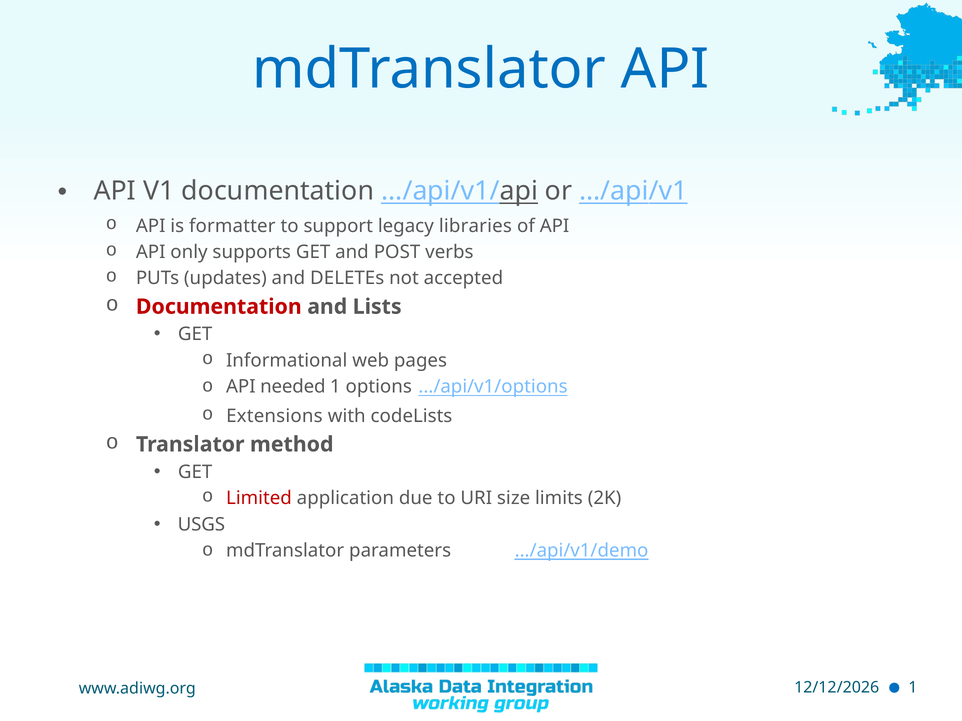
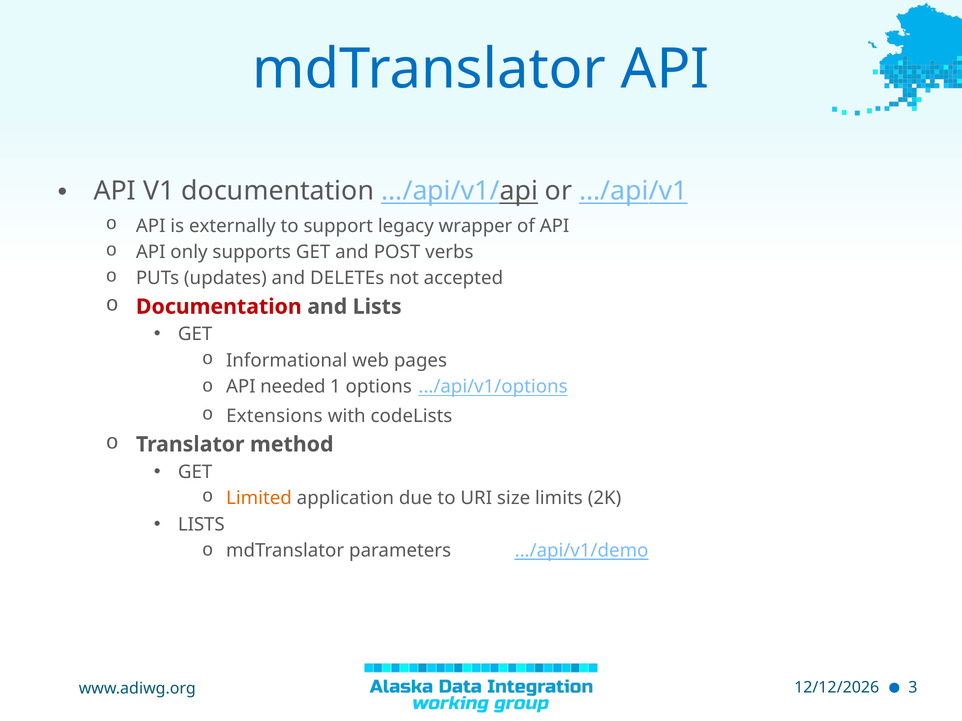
formatter: formatter -> externally
libraries: libraries -> wrapper
Limited colour: red -> orange
USGS at (201, 525): USGS -> LISTS
www.adiwg.org 1: 1 -> 3
